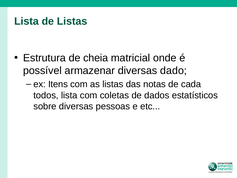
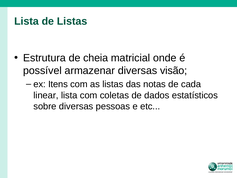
dado: dado -> visão
todos: todos -> linear
